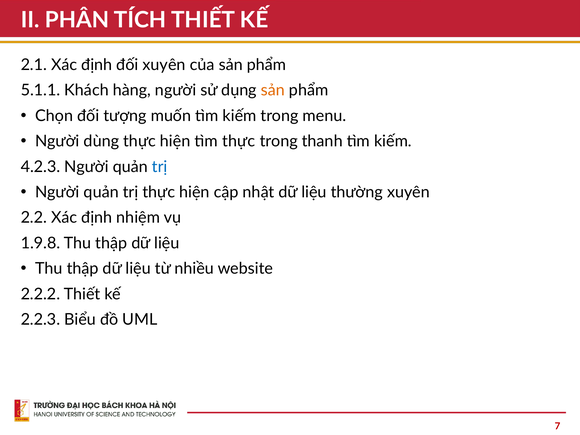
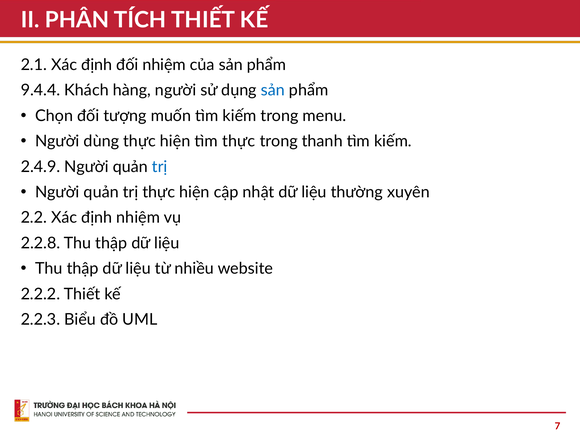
đối xuyên: xuyên -> nhiệm
5.1.1: 5.1.1 -> 9.4.4
sản at (273, 90) colour: orange -> blue
4.2.3: 4.2.3 -> 2.4.9
1.9.8: 1.9.8 -> 2.2.8
